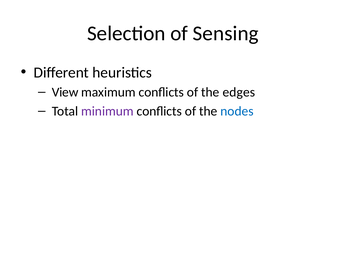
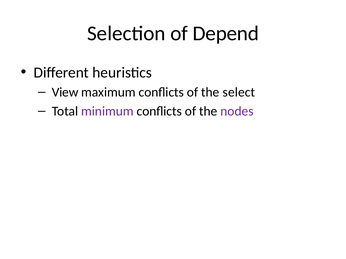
Sensing: Sensing -> Depend
edges: edges -> select
nodes colour: blue -> purple
